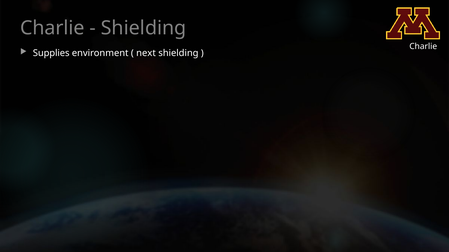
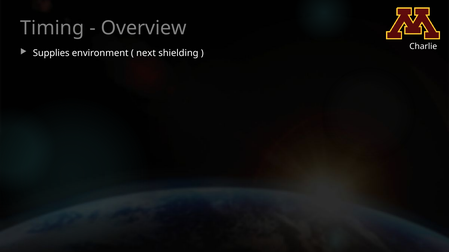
Charlie at (52, 28): Charlie -> Timing
Shielding at (144, 28): Shielding -> Overview
